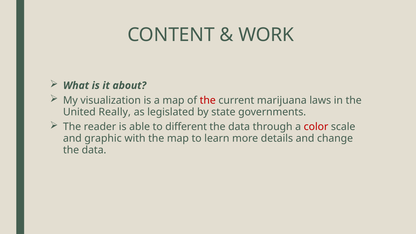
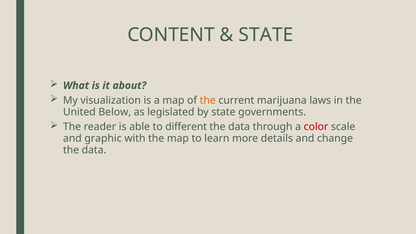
WORK at (266, 35): WORK -> STATE
the at (208, 100) colour: red -> orange
Really: Really -> Below
